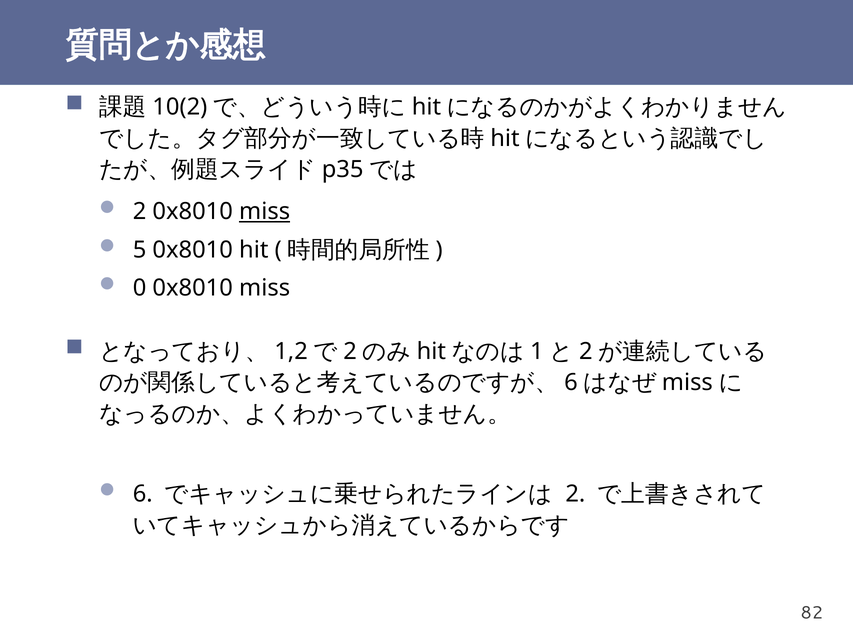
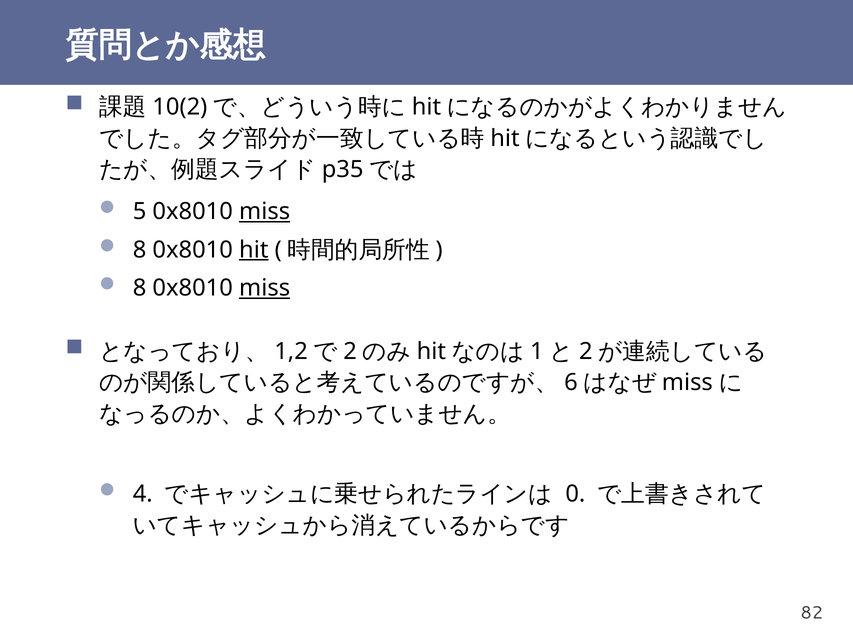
2 at (140, 212): 2 -> 5
5 at (140, 250): 5 -> 8
hit underline: none -> present
0 at (140, 288): 0 -> 8
miss at (265, 288) underline: none -> present
6: 6 -> 4
2 at (575, 495): 2 -> 0
